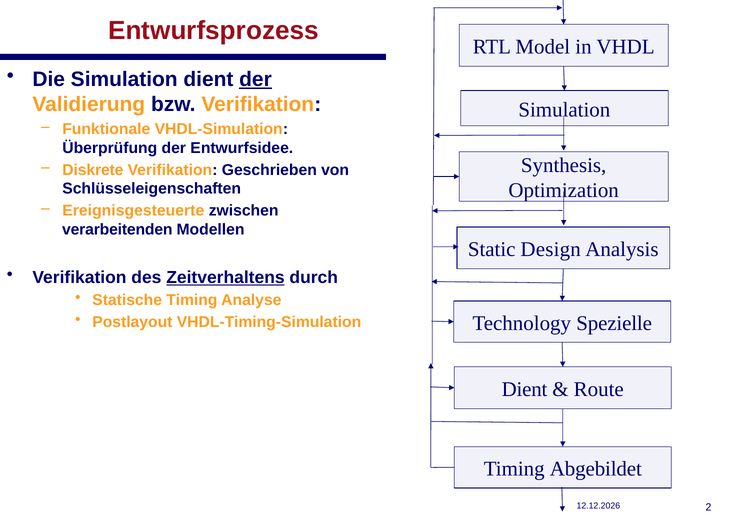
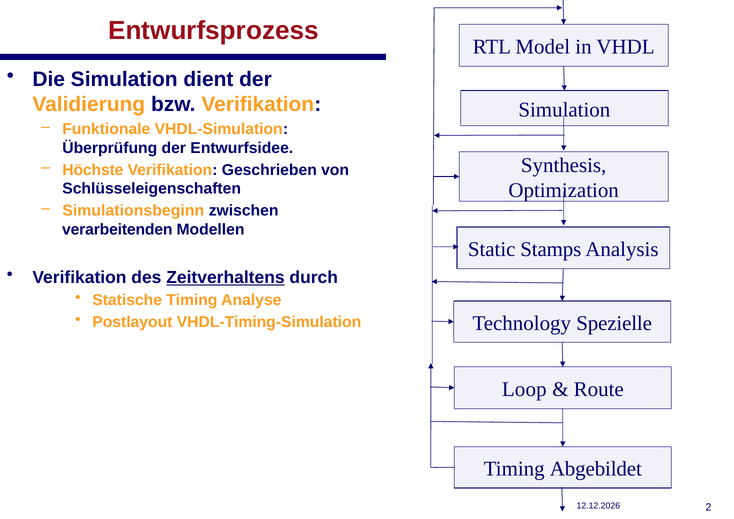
der at (256, 79) underline: present -> none
Diskrete: Diskrete -> Höchste
Ereignisgesteuerte: Ereignisgesteuerte -> Simulationsbeginn
Design: Design -> Stamps
Dient at (525, 390): Dient -> Loop
